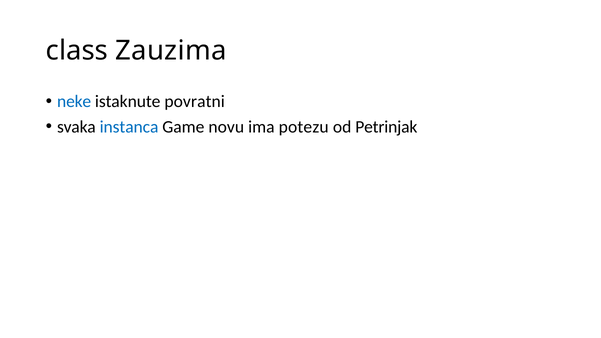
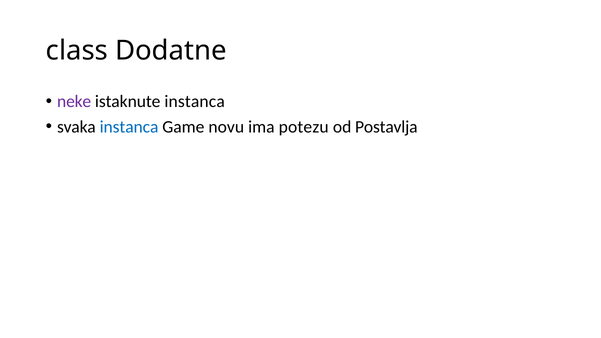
Zauzima: Zauzima -> Dodatne
neke colour: blue -> purple
istaknute povratni: povratni -> instanca
Petrinjak: Petrinjak -> Postavlja
